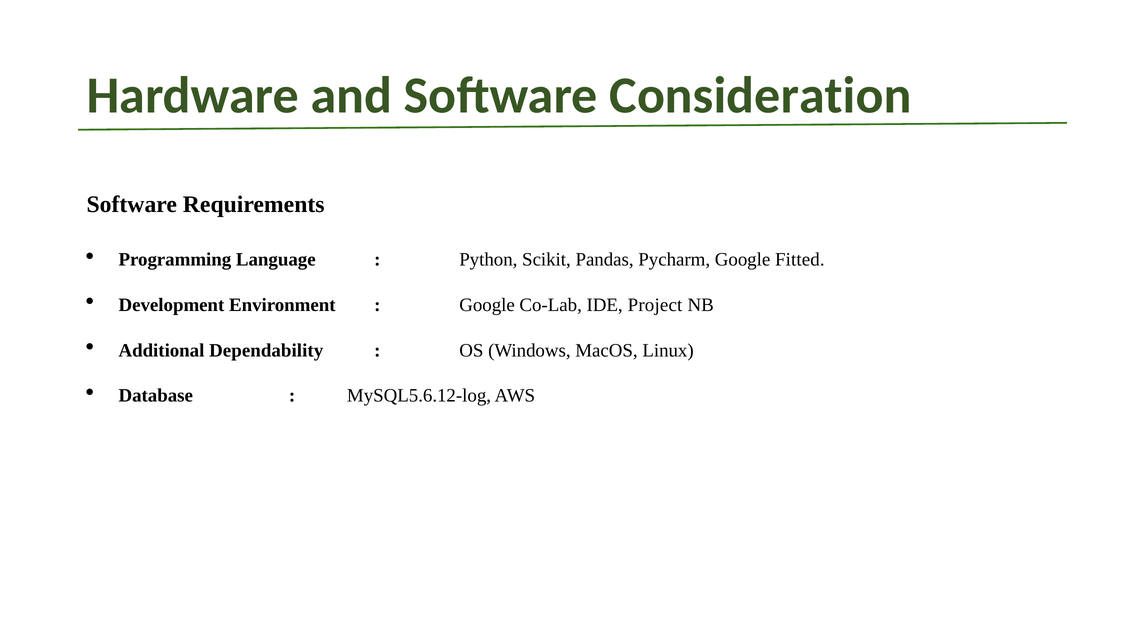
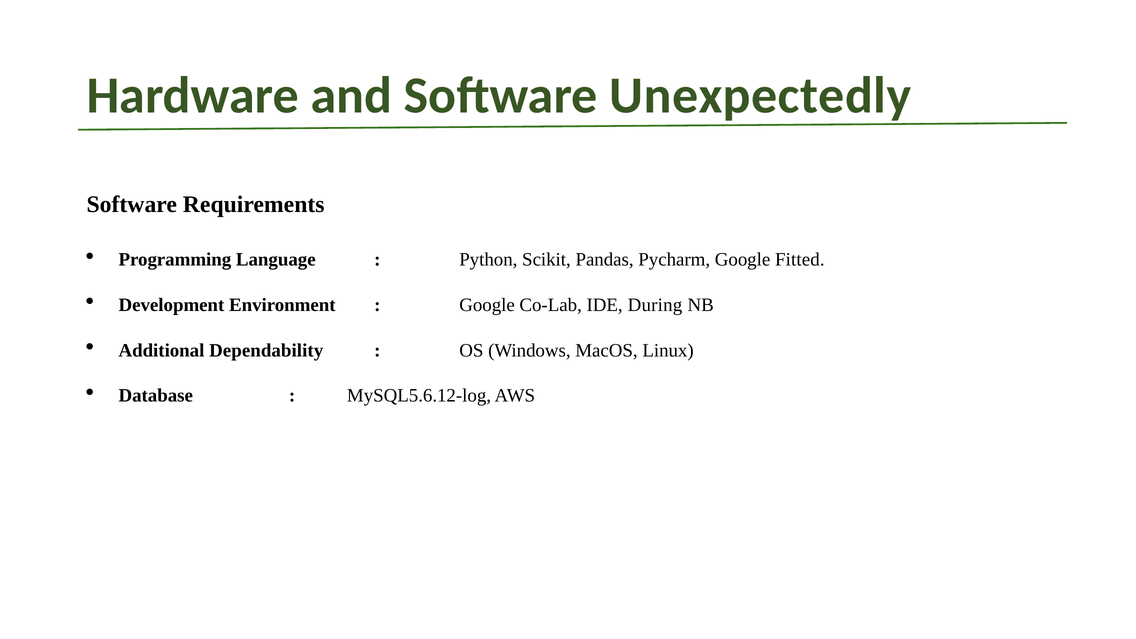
Consideration: Consideration -> Unexpectedly
Project: Project -> During
